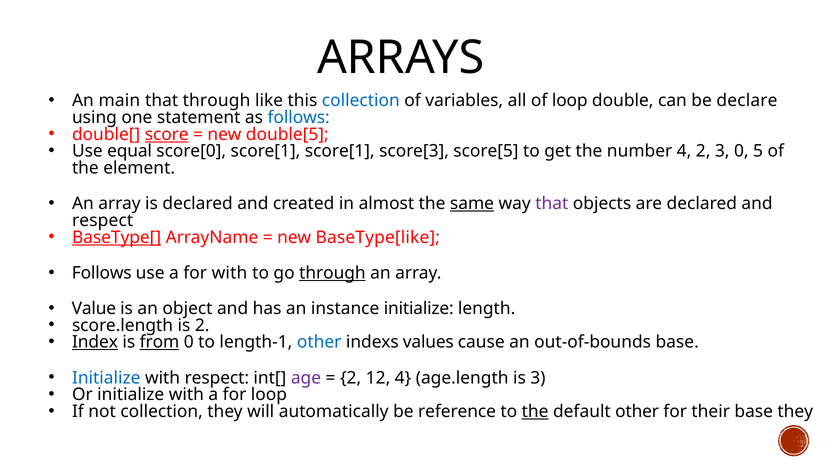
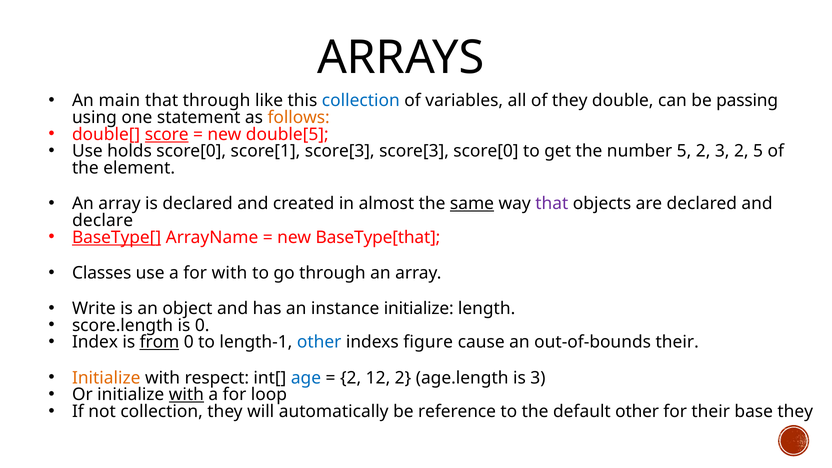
of loop: loop -> they
declare: declare -> passing
follows at (299, 118) colour: blue -> orange
equal: equal -> holds
score[1 score[1: score[1 -> score[3
score[3 score[5: score[5 -> score[0
number 4: 4 -> 5
3 0: 0 -> 2
respect at (103, 221): respect -> declare
BaseType[like: BaseType[like -> BaseType[that
Follows at (102, 273): Follows -> Classes
through at (332, 273) underline: present -> none
Value: Value -> Write
is 2: 2 -> 0
Index underline: present -> none
values: values -> figure
out-of-bounds base: base -> their
Initialize at (106, 378) colour: blue -> orange
age colour: purple -> blue
12 4: 4 -> 2
with at (186, 395) underline: none -> present
the at (535, 412) underline: present -> none
